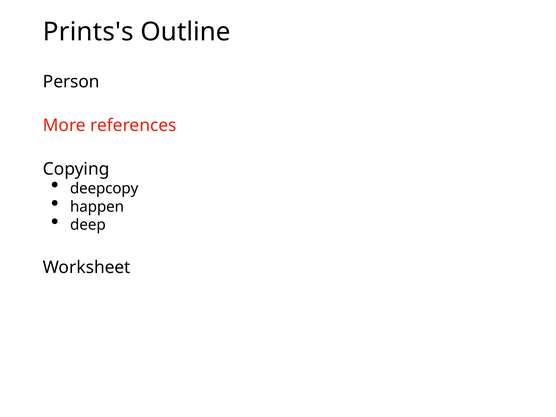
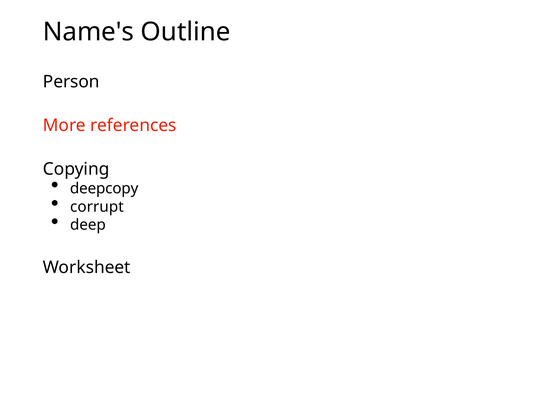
Prints's: Prints's -> Name's
happen: happen -> corrupt
